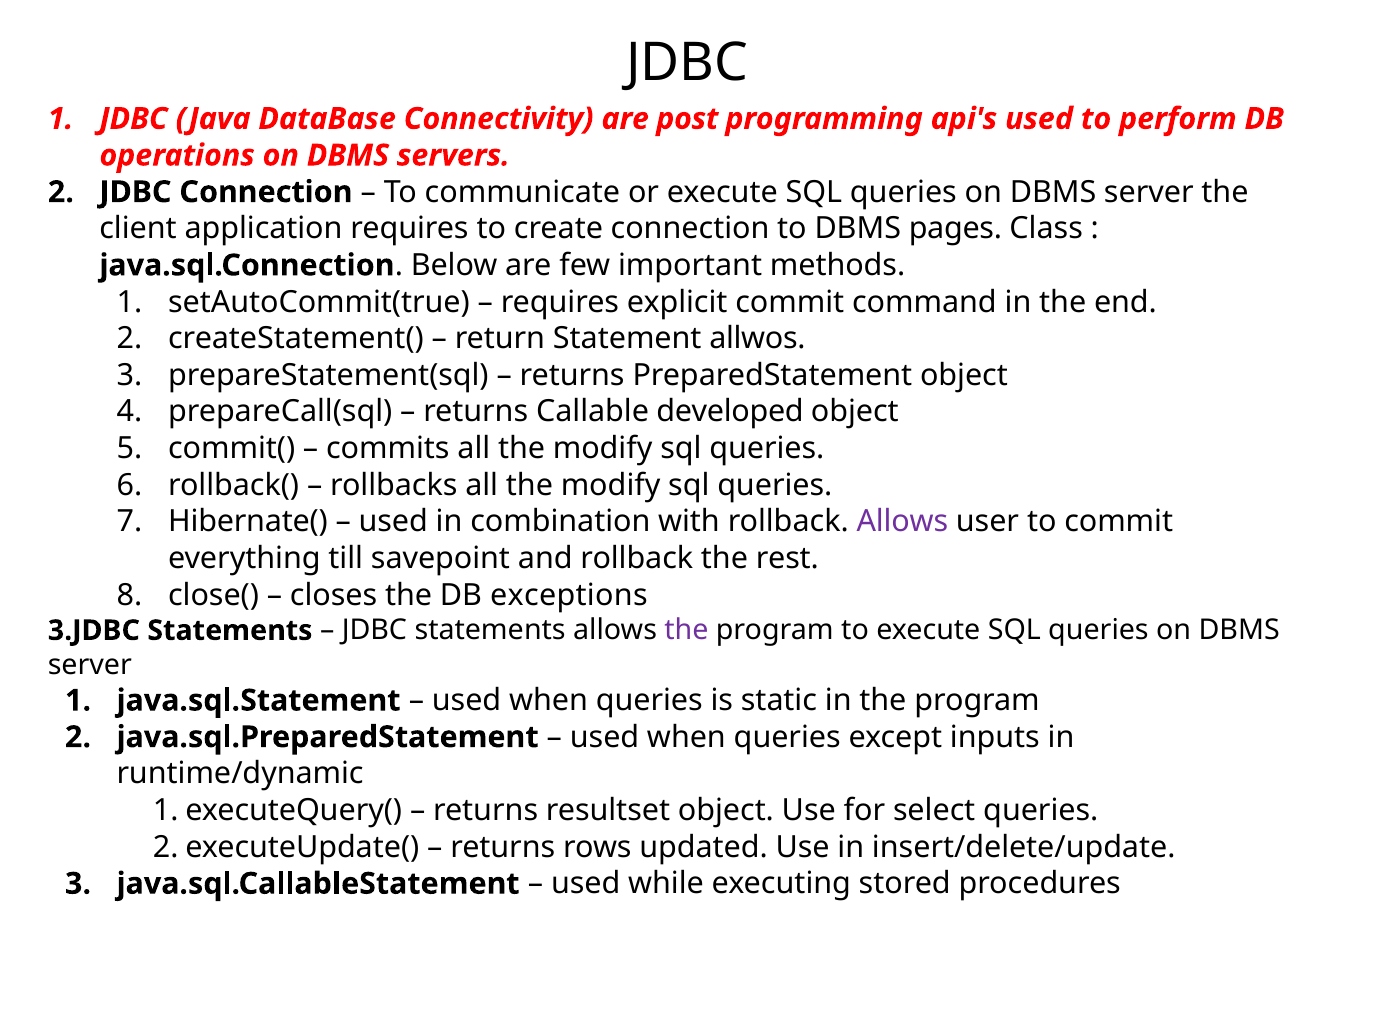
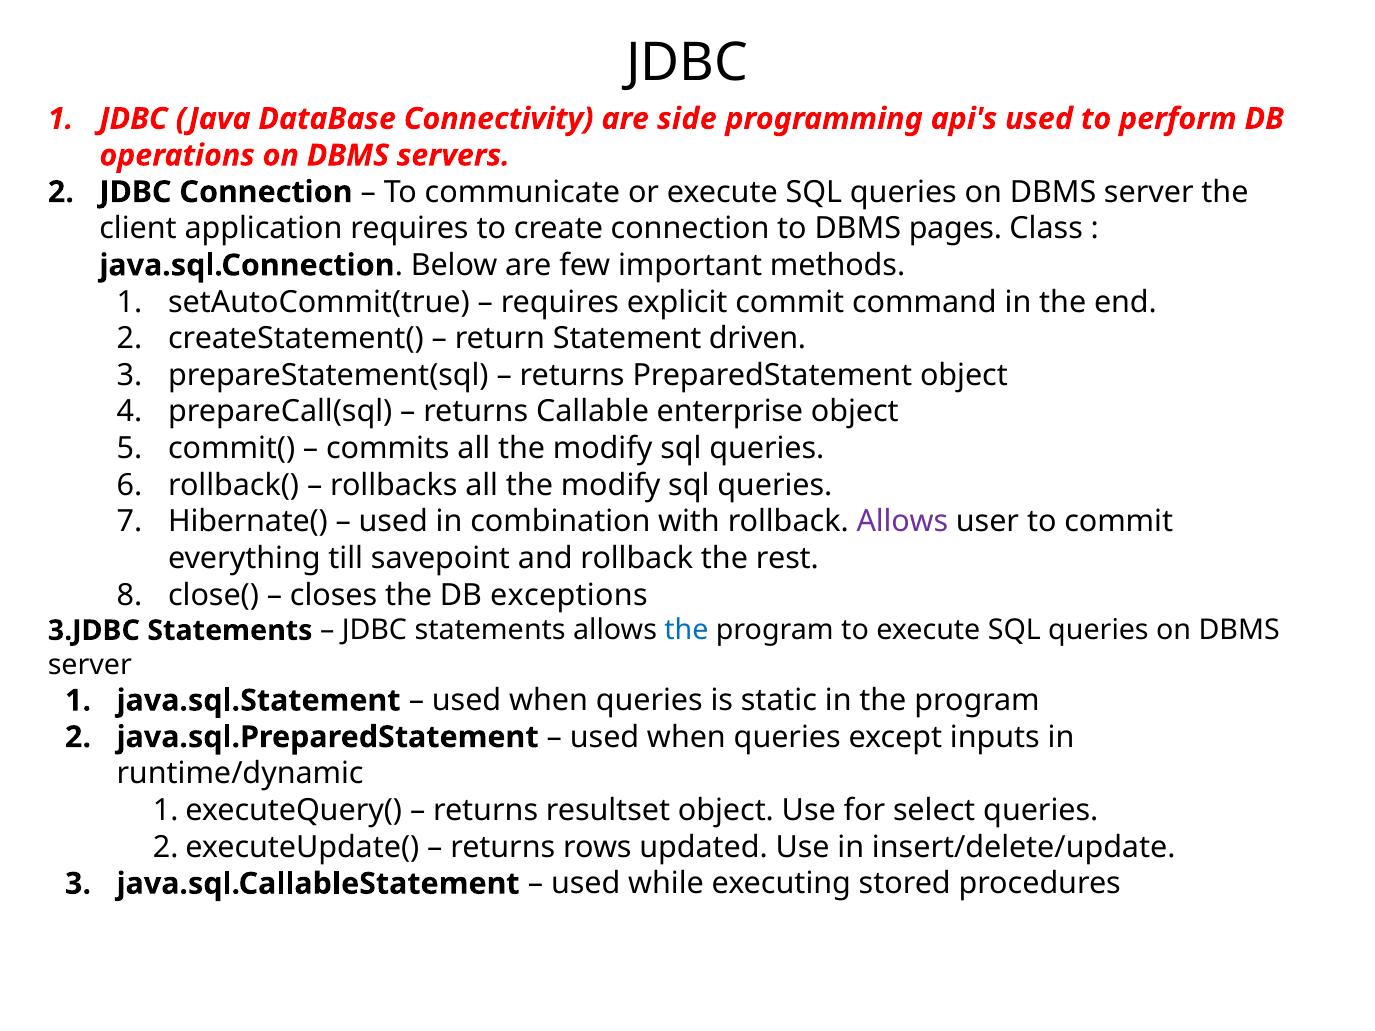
post: post -> side
allwos: allwos -> driven
developed: developed -> enterprise
the at (686, 631) colour: purple -> blue
